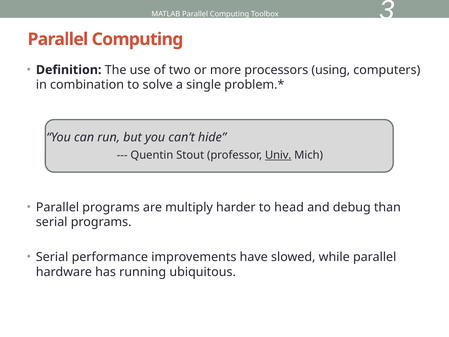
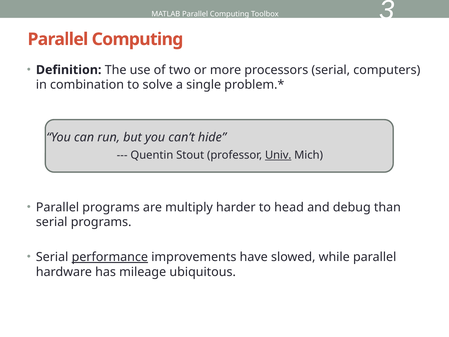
processors using: using -> serial
performance underline: none -> present
running: running -> mileage
